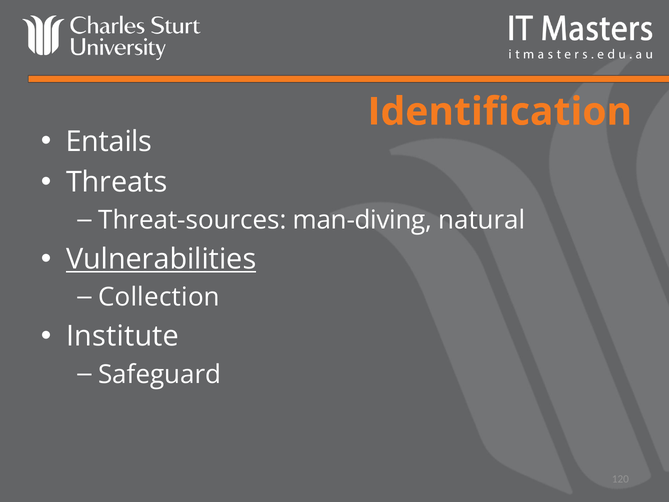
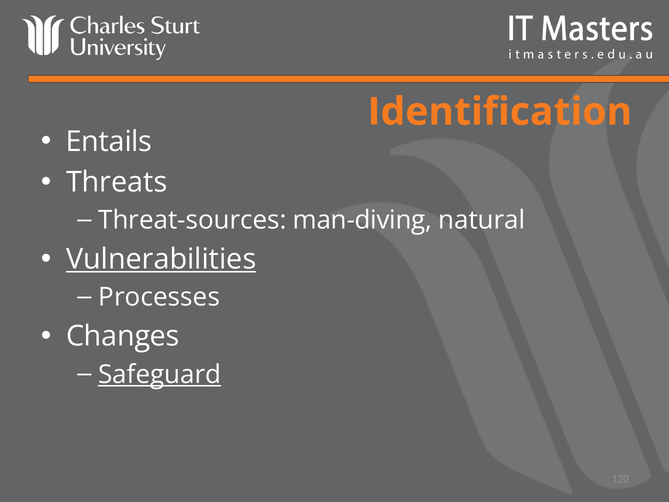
Collection: Collection -> Processes
Institute: Institute -> Changes
Safeguard underline: none -> present
